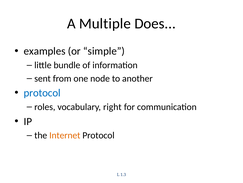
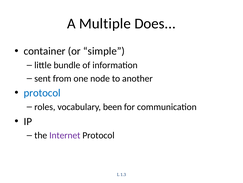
examples: examples -> container
right: right -> been
Internet colour: orange -> purple
